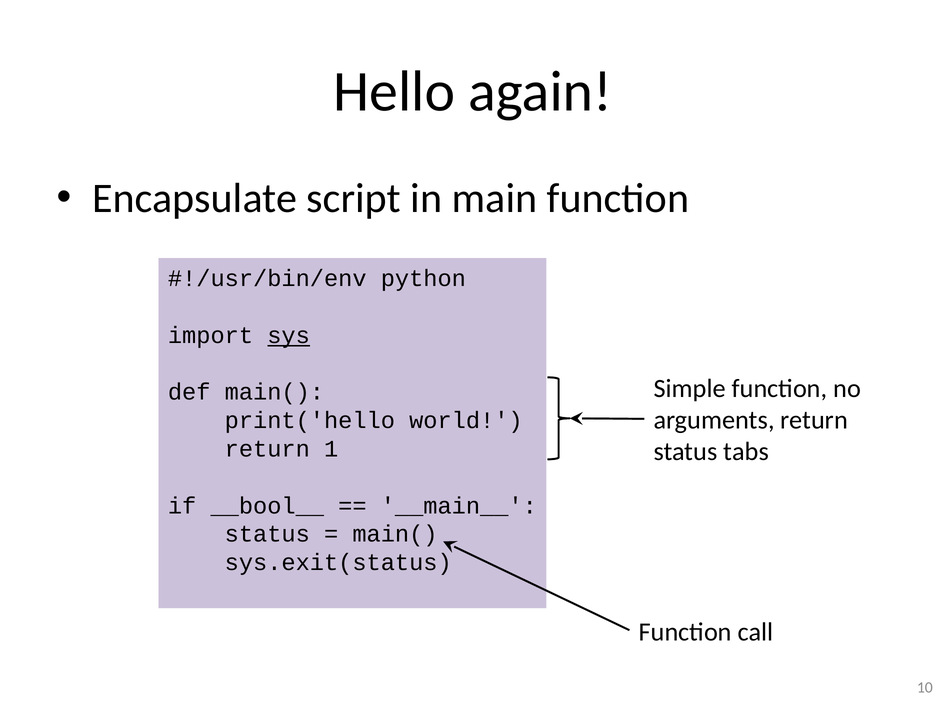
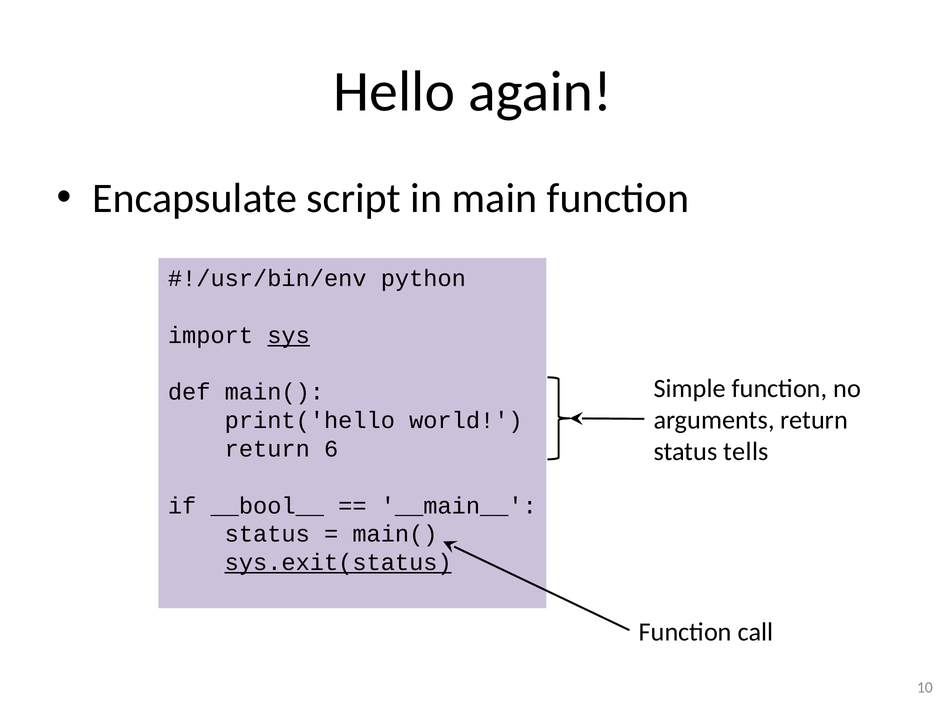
1: 1 -> 6
tabs: tabs -> tells
sys.exit(status underline: none -> present
